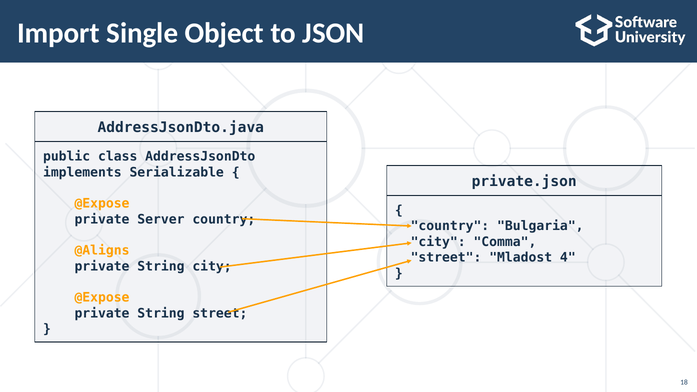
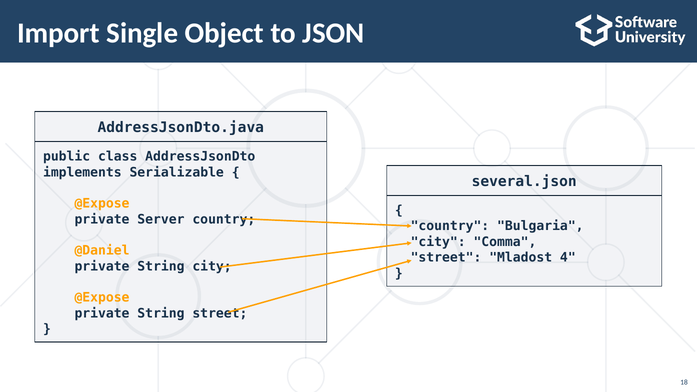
private.json: private.json -> several.json
@Aligns: @Aligns -> @Daniel
